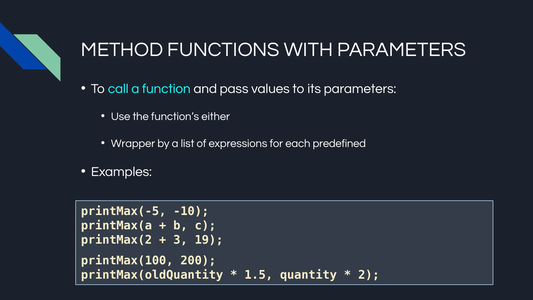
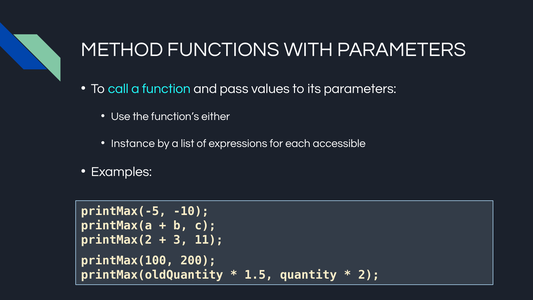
Wrapper: Wrapper -> Instance
predefined: predefined -> accessible
19: 19 -> 11
